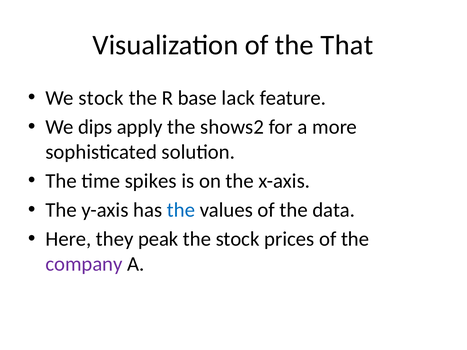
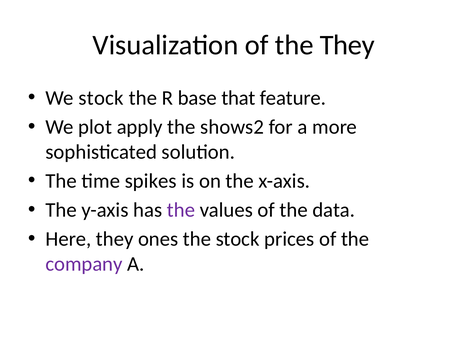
the That: That -> They
lack: lack -> that
dips: dips -> plot
the at (181, 210) colour: blue -> purple
peak: peak -> ones
